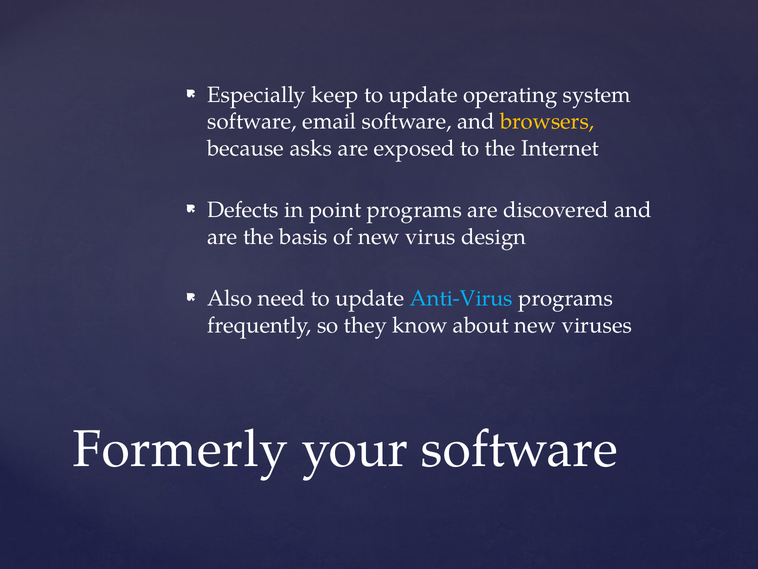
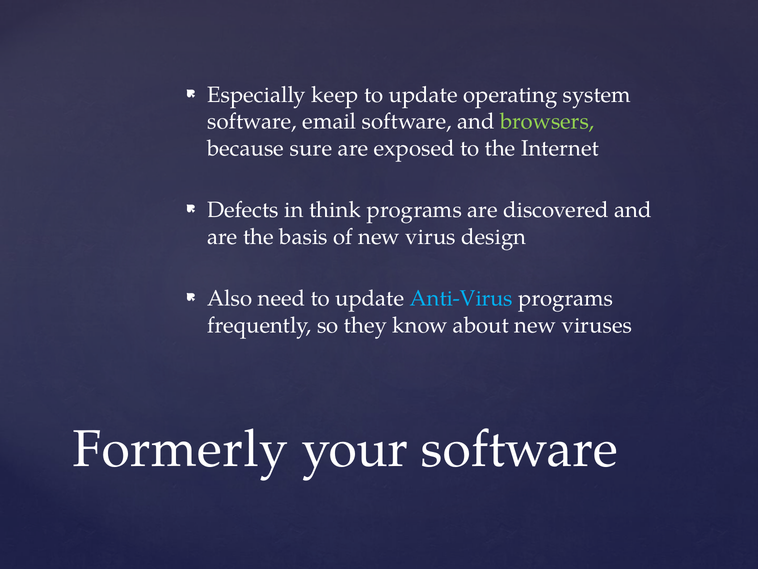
browsers colour: yellow -> light green
asks: asks -> sure
point: point -> think
